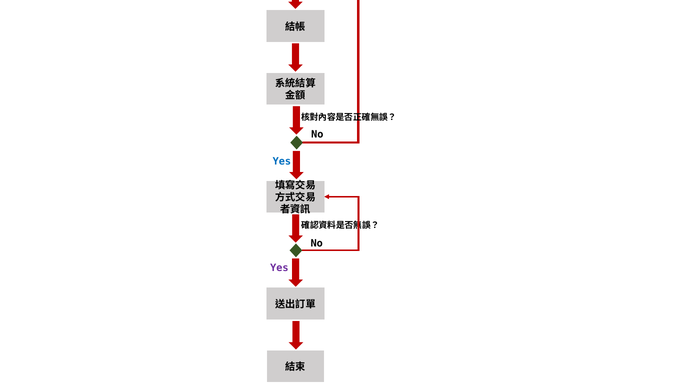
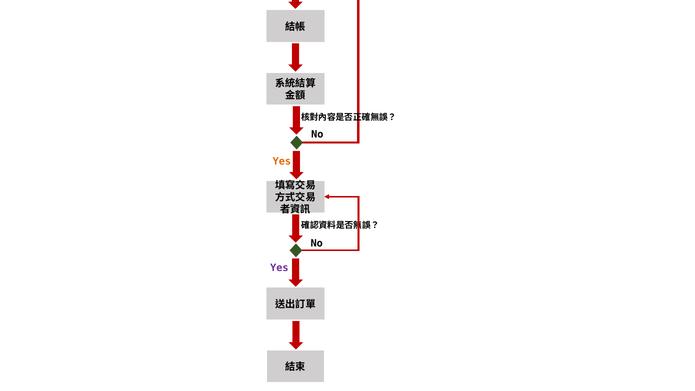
Yes at (282, 161) colour: blue -> orange
